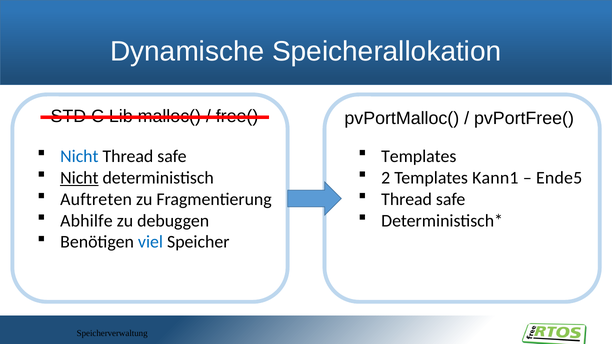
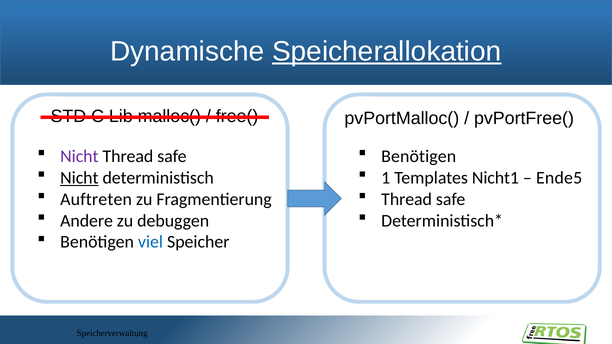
Speicherallokation underline: none -> present
Nicht at (79, 157) colour: blue -> purple
Templates at (419, 157): Templates -> Benötigen
2: 2 -> 1
Kann1: Kann1 -> Nicht1
Abhilfe: Abhilfe -> Andere
